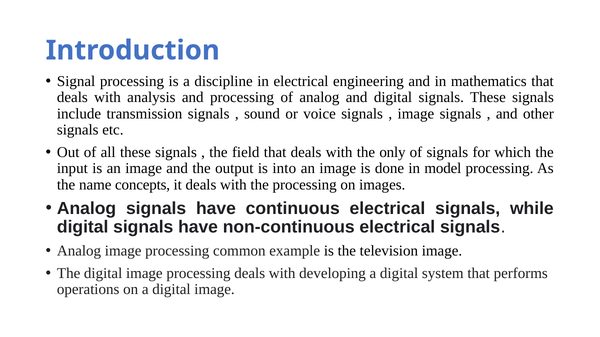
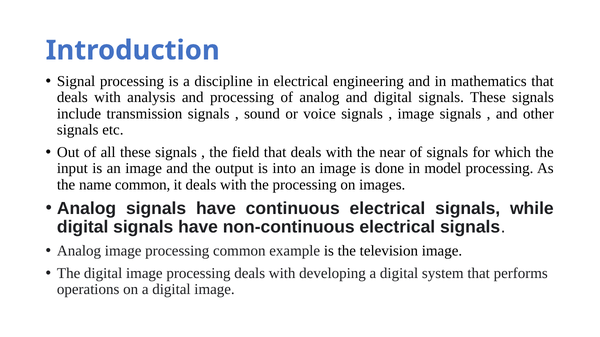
only: only -> near
name concepts: concepts -> common
